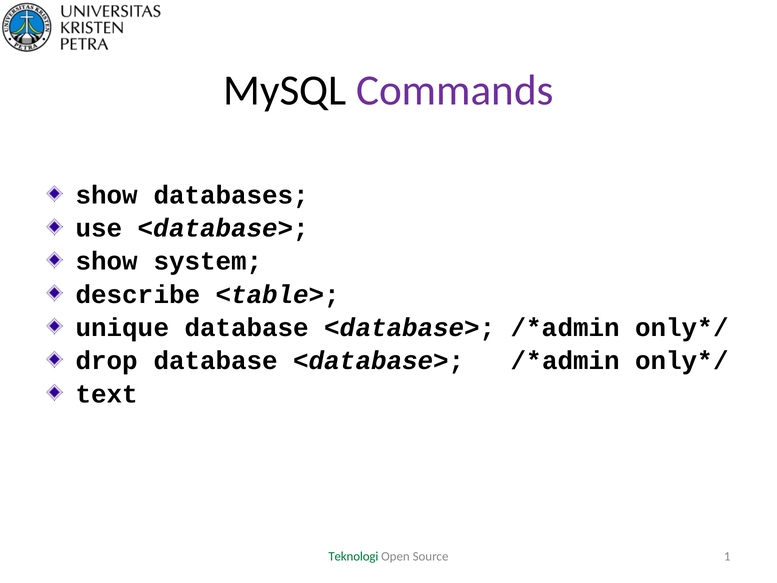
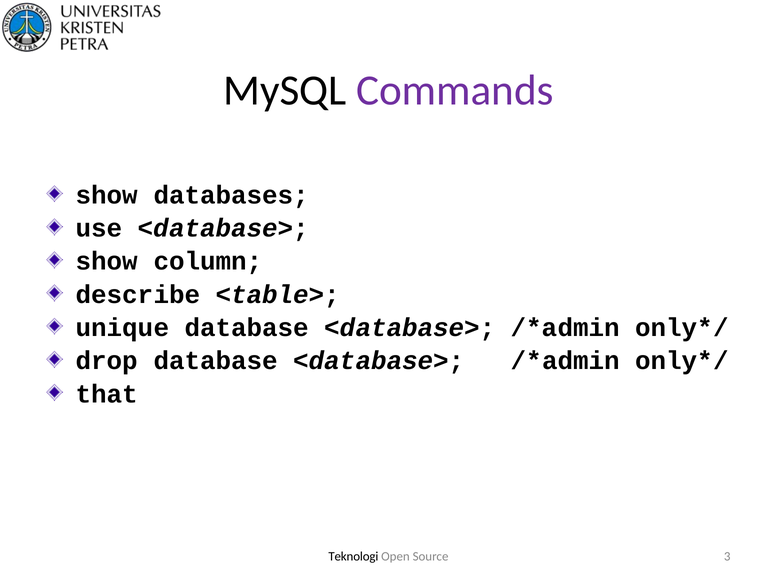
system: system -> column
text: text -> that
Teknologi colour: green -> black
1: 1 -> 3
